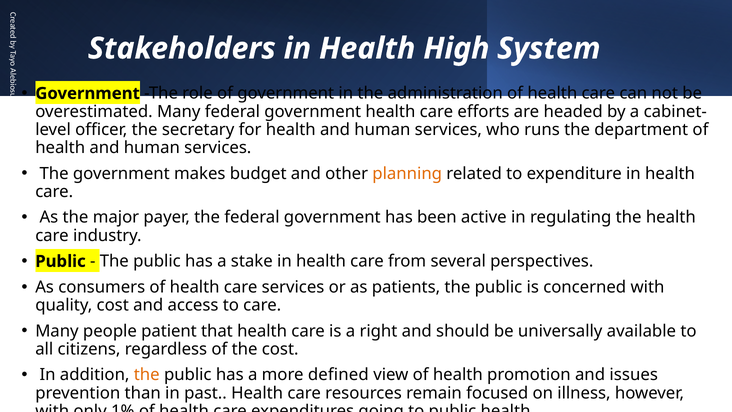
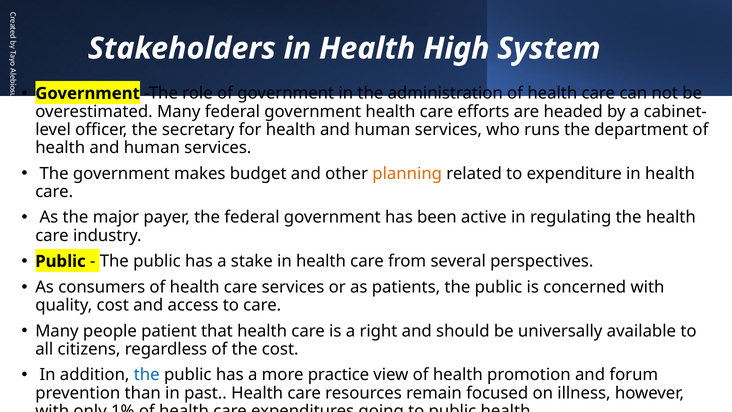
the at (147, 375) colour: orange -> blue
defined: defined -> practice
issues: issues -> forum
